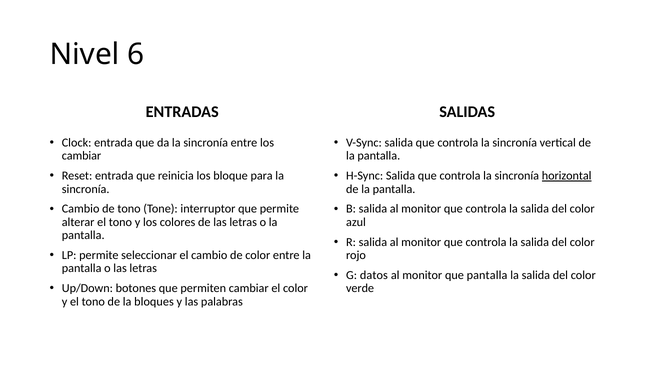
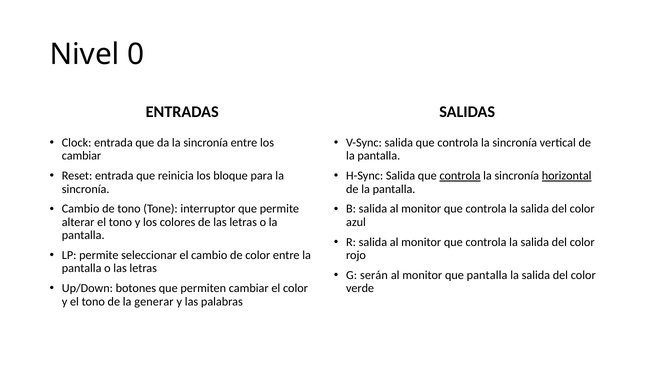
6: 6 -> 0
controla at (460, 176) underline: none -> present
datos: datos -> serán
bloques: bloques -> generar
